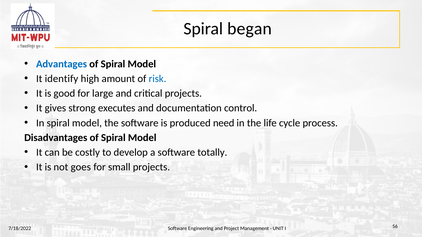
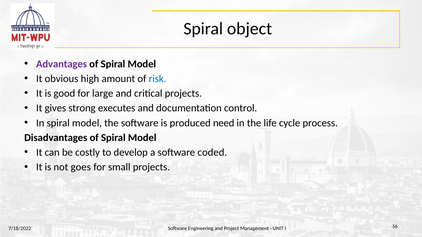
began: began -> object
Advantages colour: blue -> purple
identify: identify -> obvious
totally: totally -> coded
